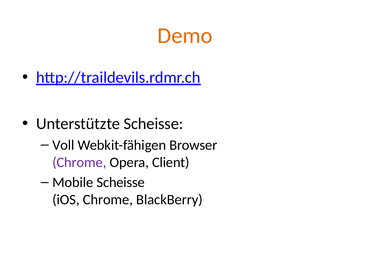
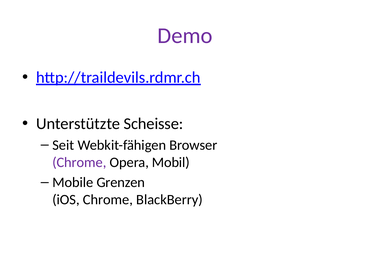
Demo colour: orange -> purple
Voll: Voll -> Seit
Client: Client -> Mobil
Mobile Scheisse: Scheisse -> Grenzen
